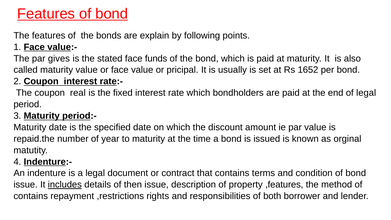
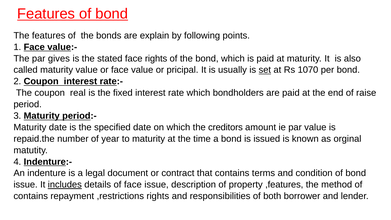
face funds: funds -> rights
set underline: none -> present
1652: 1652 -> 1070
of legal: legal -> raise
discount: discount -> creditors
of then: then -> face
